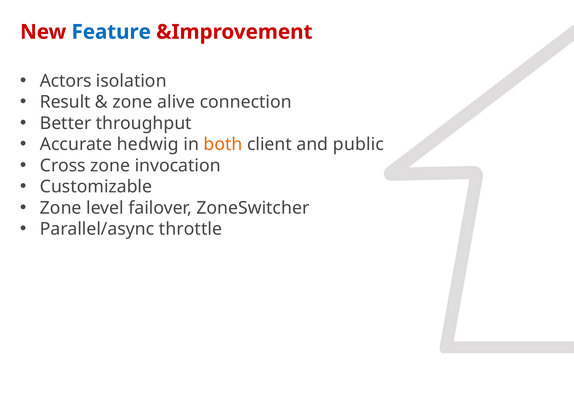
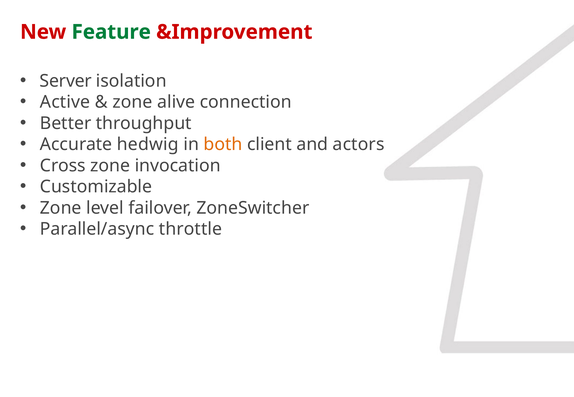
Feature colour: blue -> green
Actors: Actors -> Server
Result: Result -> Active
public: public -> actors
